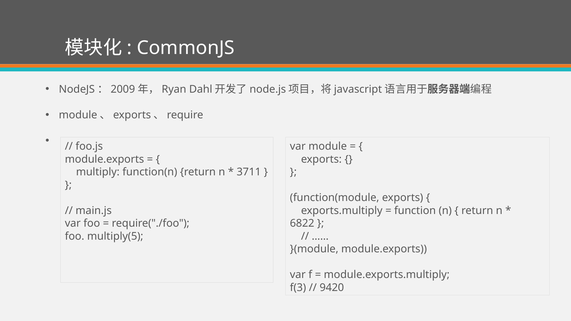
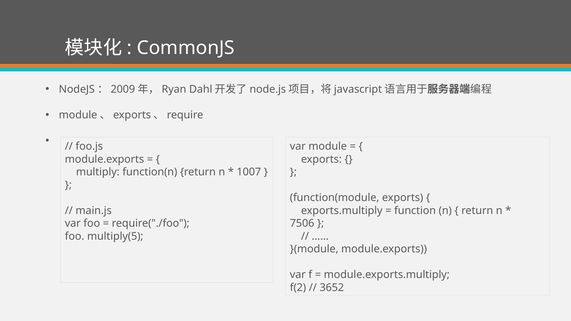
3711: 3711 -> 1007
6822: 6822 -> 7506
f(3: f(3 -> f(2
9420: 9420 -> 3652
